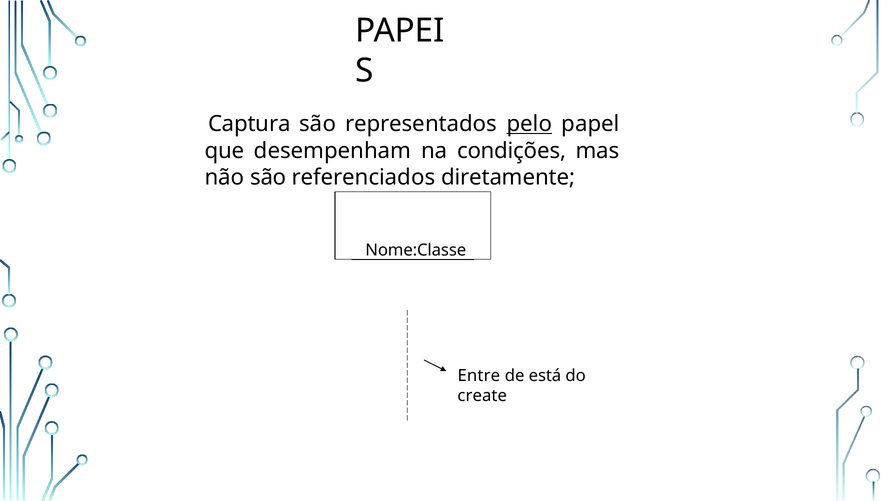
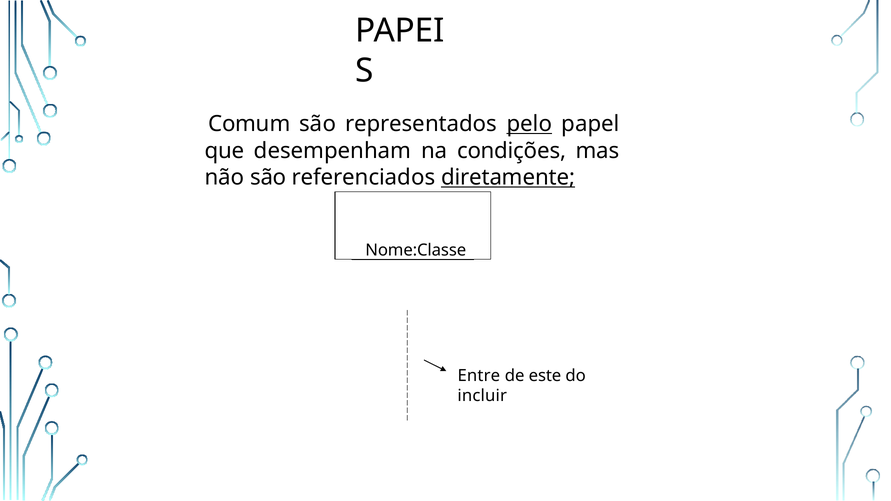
Captura: Captura -> Comum
diretamente underline: none -> present
está: está -> este
create: create -> incluir
